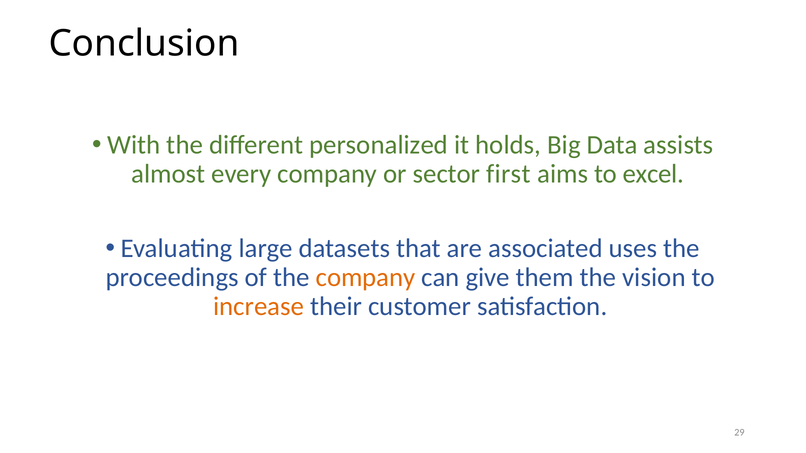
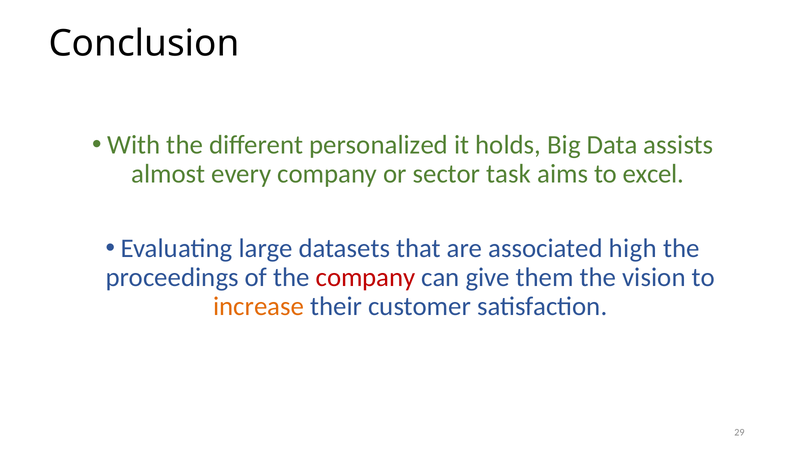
first: first -> task
uses: uses -> high
company at (366, 278) colour: orange -> red
